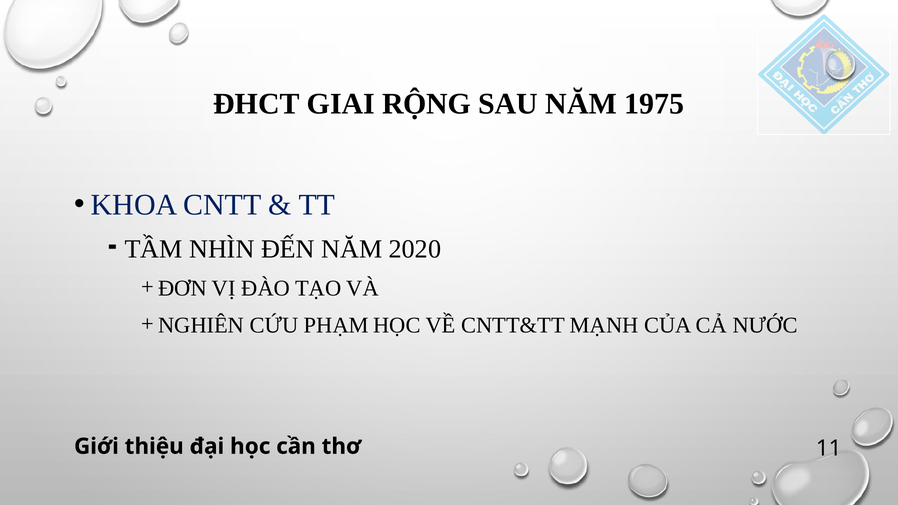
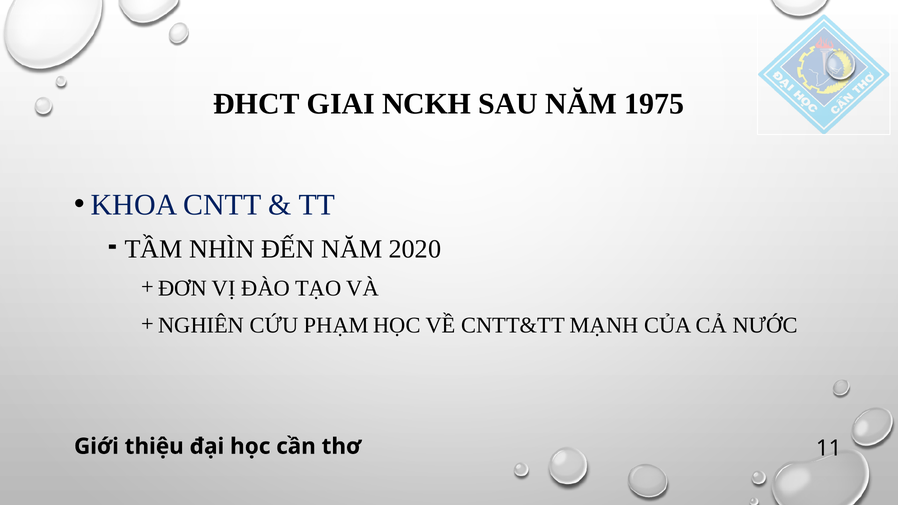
RỘNG: RỘNG -> NCKH
